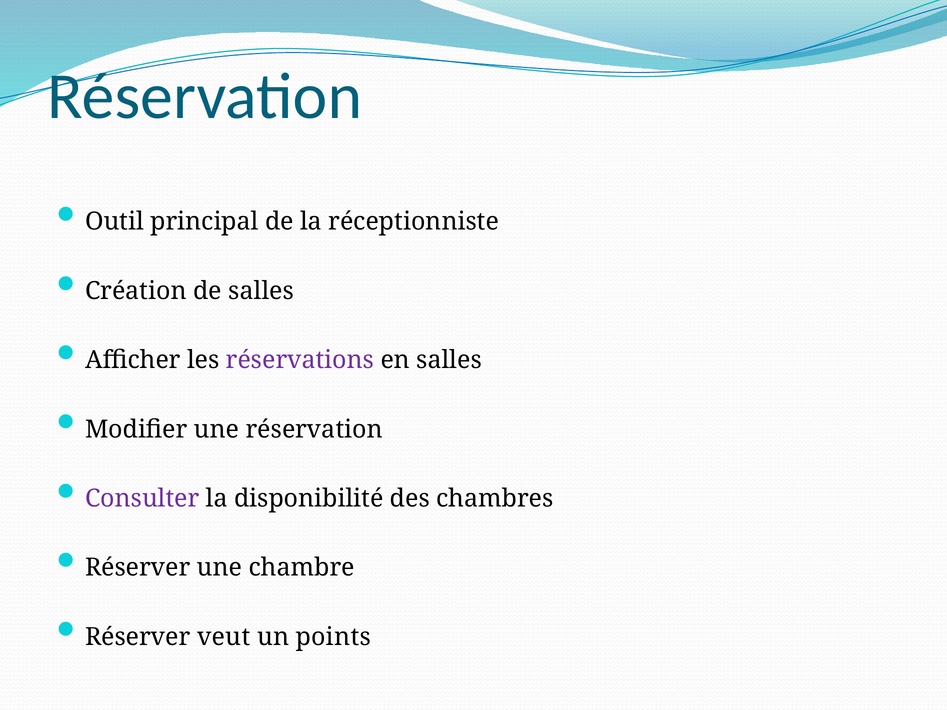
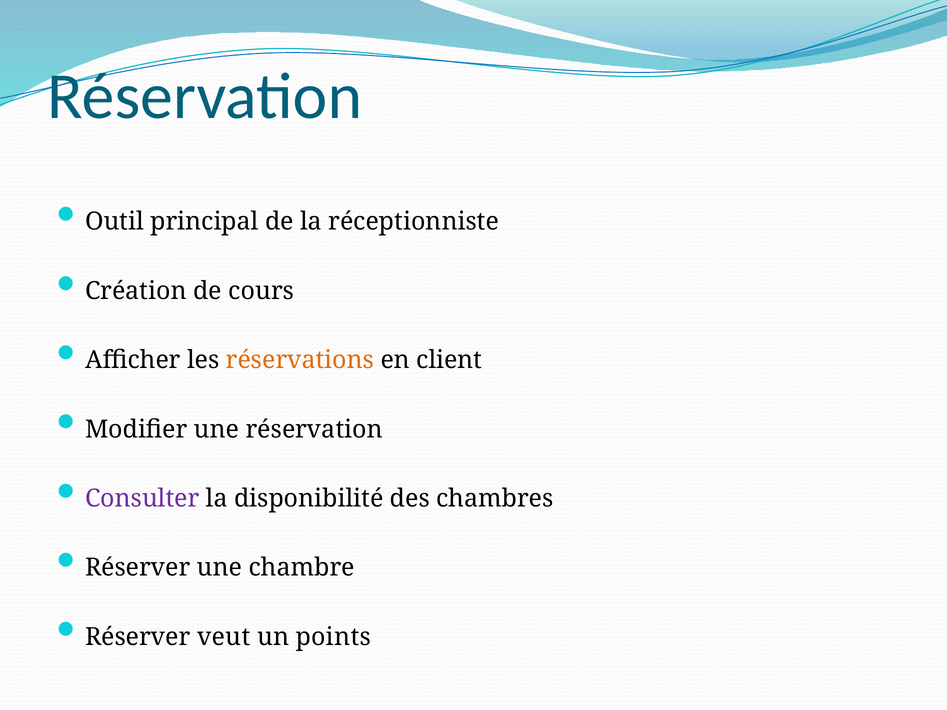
de salles: salles -> cours
réservations colour: purple -> orange
en salles: salles -> client
